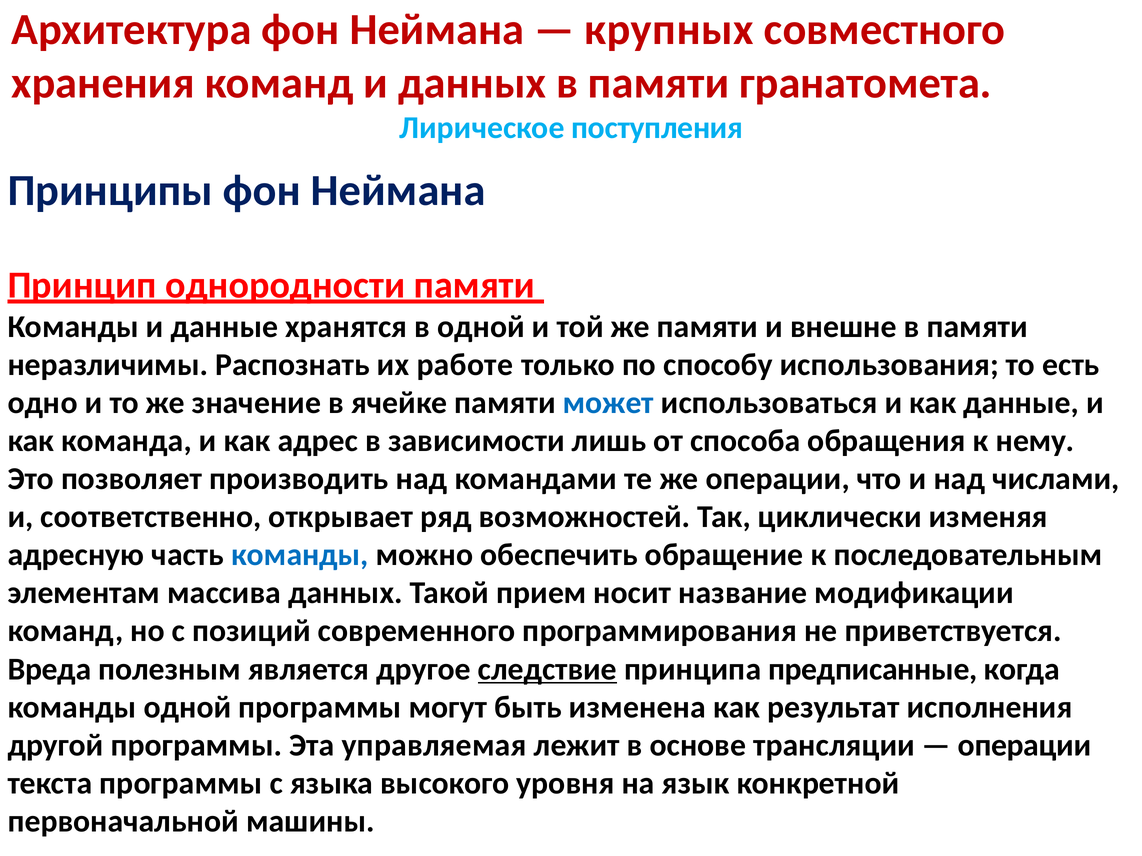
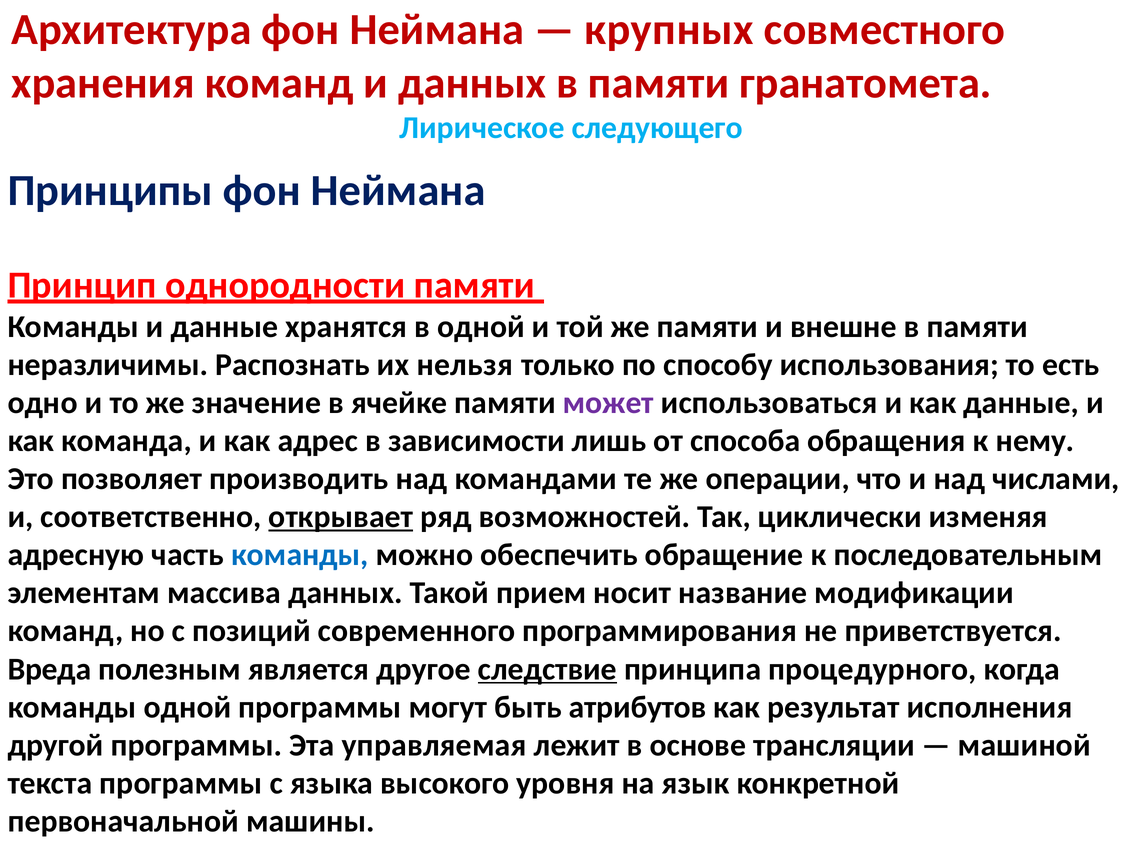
поступления: поступления -> следующего
работе: работе -> нельзя
может colour: blue -> purple
открывает underline: none -> present
предписанные: предписанные -> процедурного
изменена: изменена -> атрибутов
операции at (1025, 746): операции -> машиной
